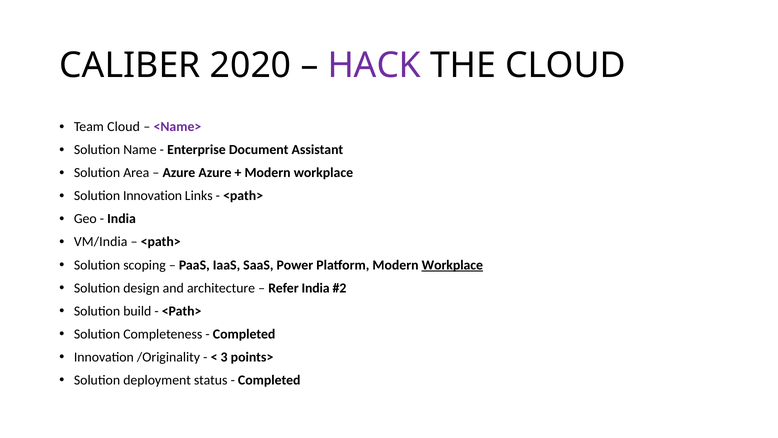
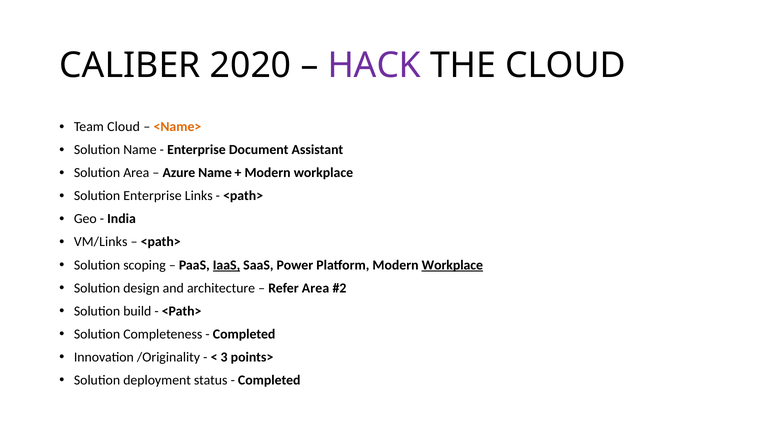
<Name> colour: purple -> orange
Azure Azure: Azure -> Name
Solution Innovation: Innovation -> Enterprise
VM/India: VM/India -> VM/Links
IaaS underline: none -> present
Refer India: India -> Area
